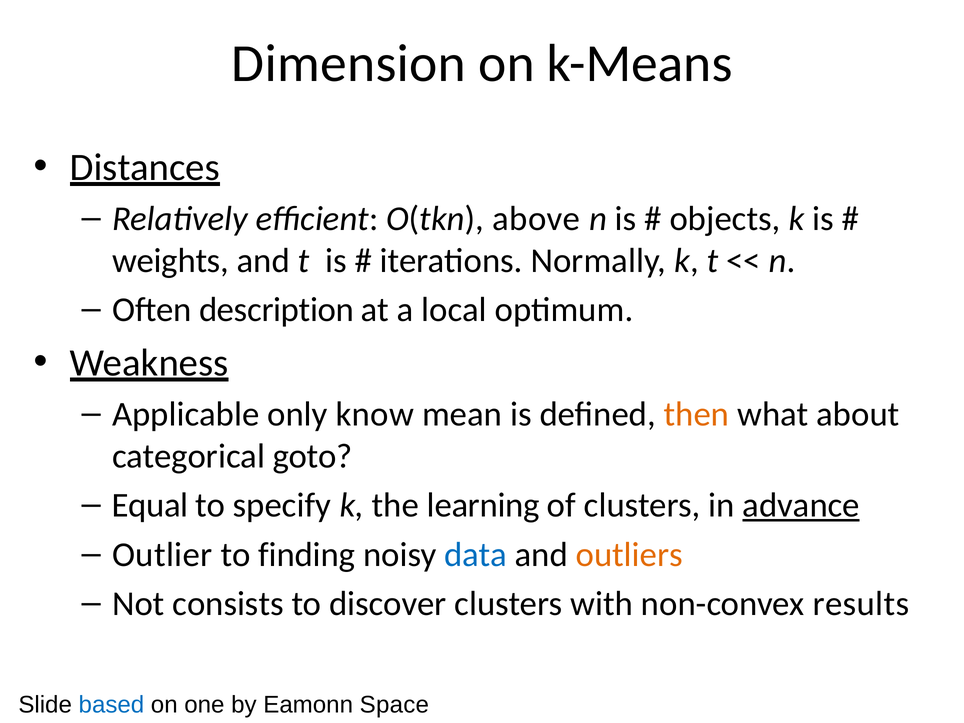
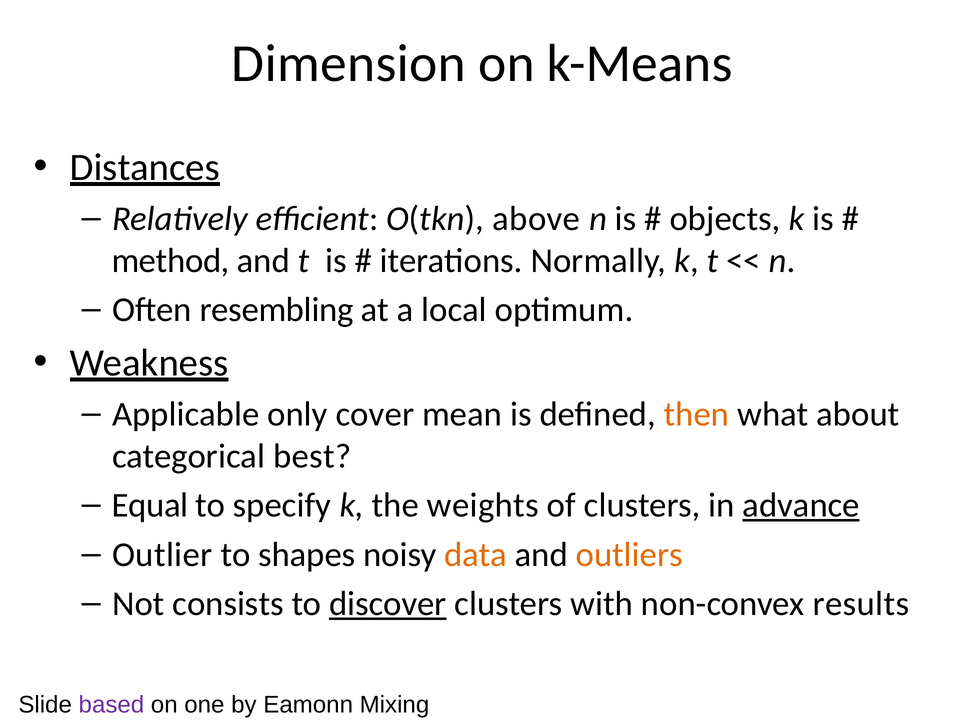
weights: weights -> method
description: description -> resembling
know: know -> cover
goto: goto -> best
learning: learning -> weights
finding: finding -> shapes
data colour: blue -> orange
discover underline: none -> present
based colour: blue -> purple
Space: Space -> Mixing
